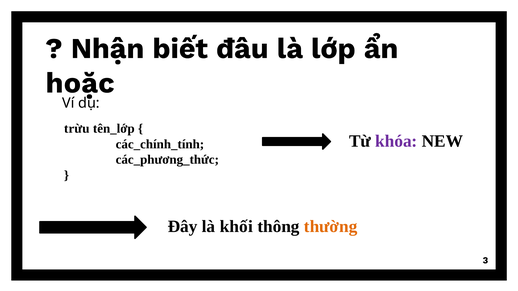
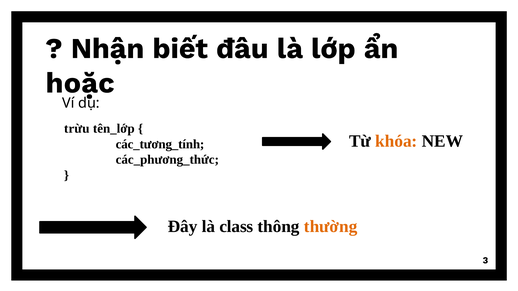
khóa colour: purple -> orange
các_chính_tính: các_chính_tính -> các_tương_tính
khối: khối -> class
